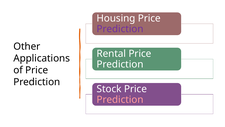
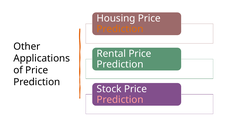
Prediction at (120, 29) colour: purple -> orange
